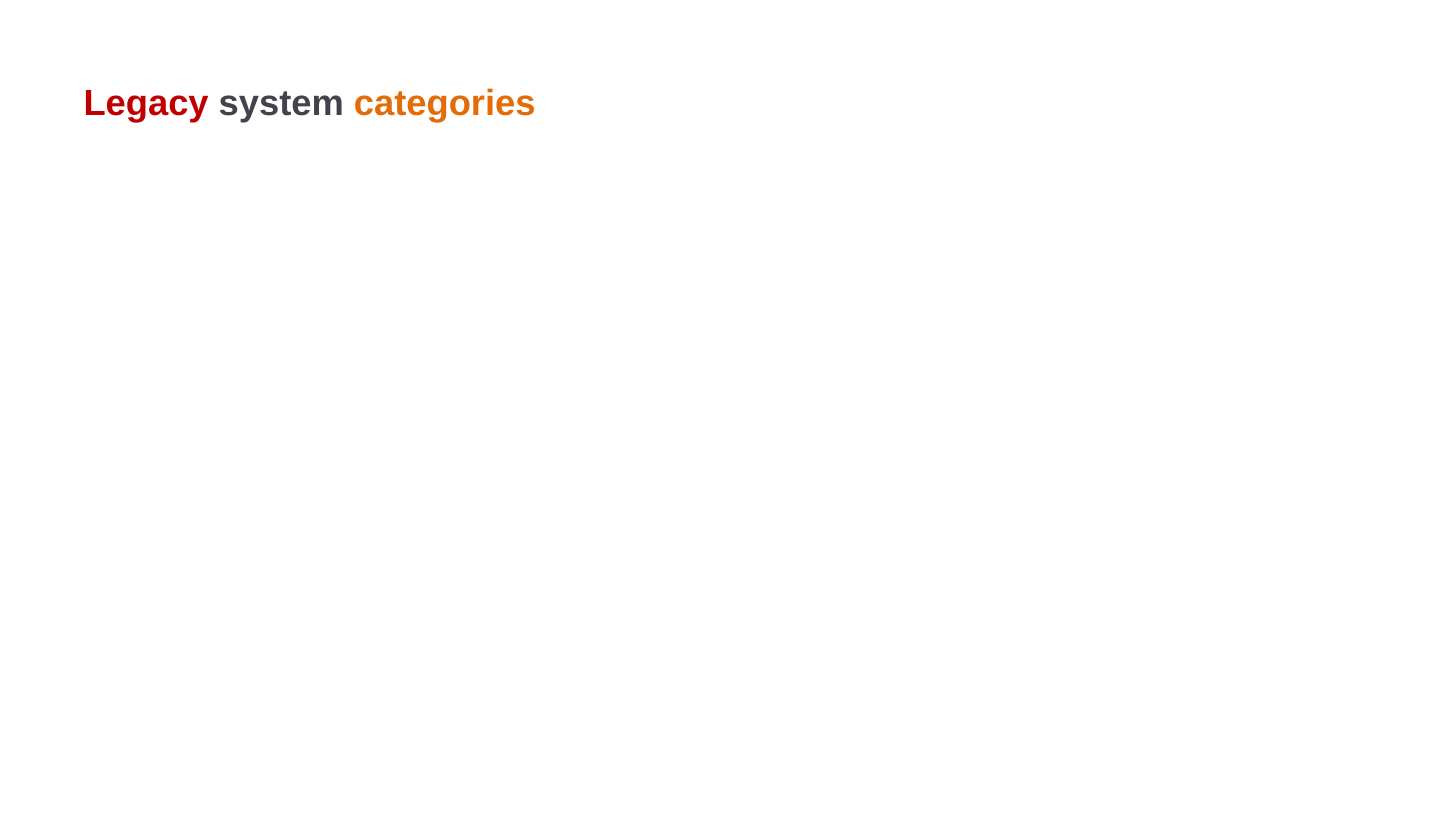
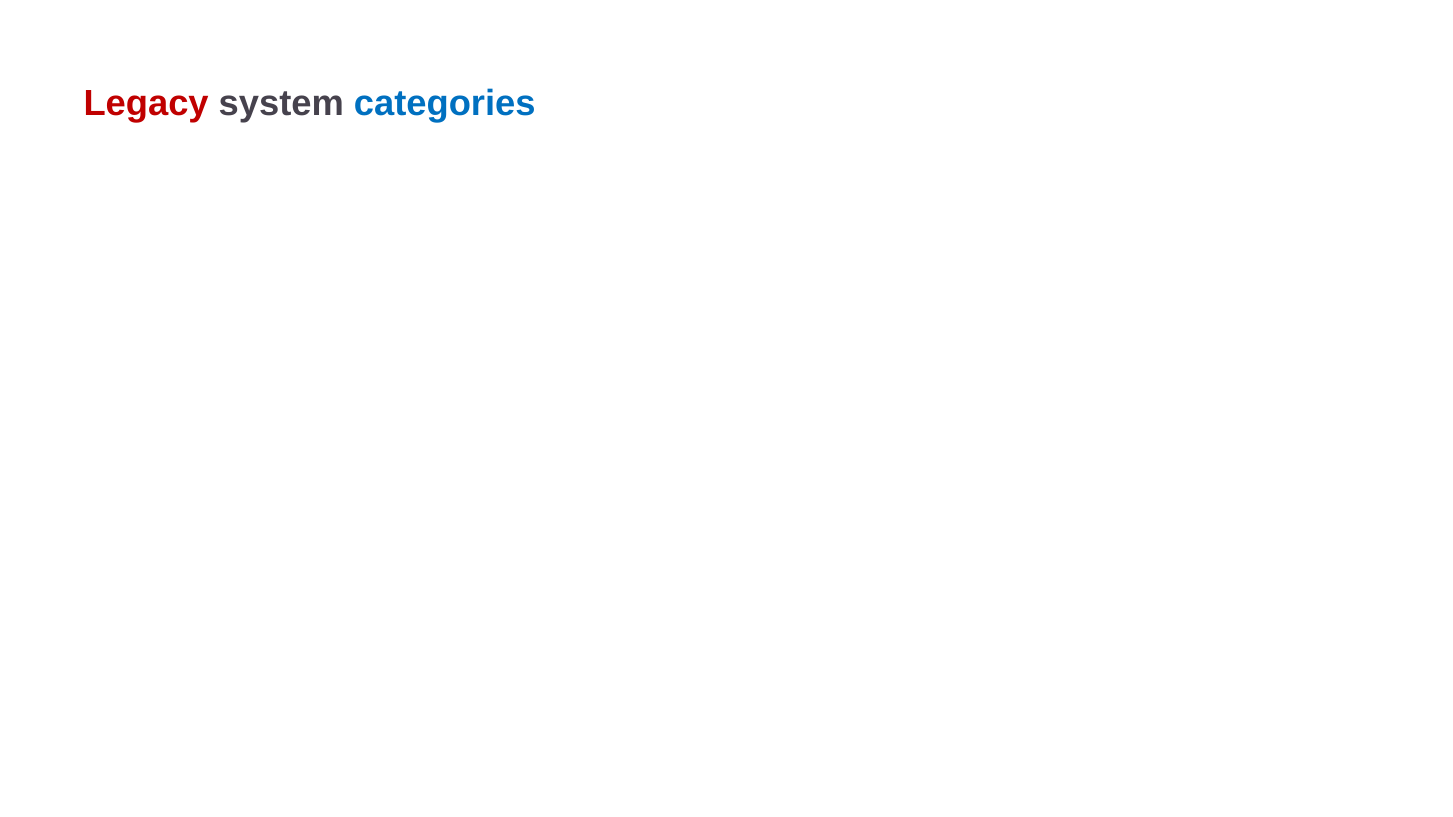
categories colour: orange -> blue
